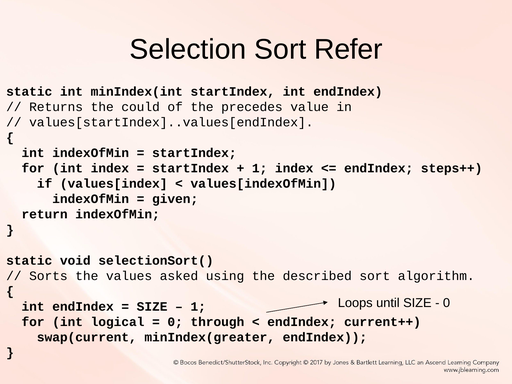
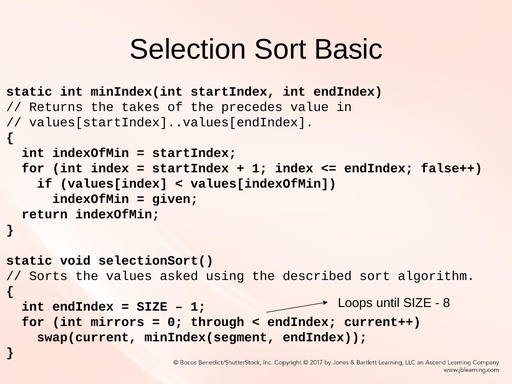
Refer: Refer -> Basic
could: could -> takes
steps++: steps++ -> false++
0 at (446, 303): 0 -> 8
logical: logical -> mirrors
minIndex(greater: minIndex(greater -> minIndex(segment
